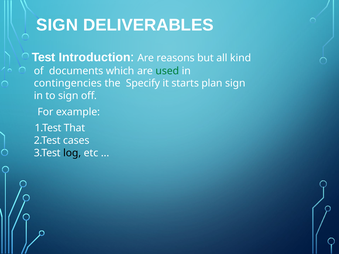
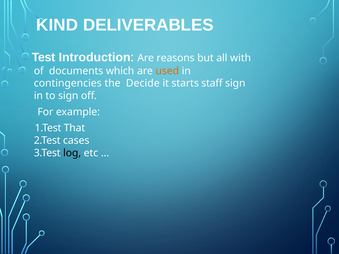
SIGN at (57, 25): SIGN -> KIND
kind: kind -> with
used colour: green -> orange
Specify: Specify -> Decide
plan: plan -> staff
